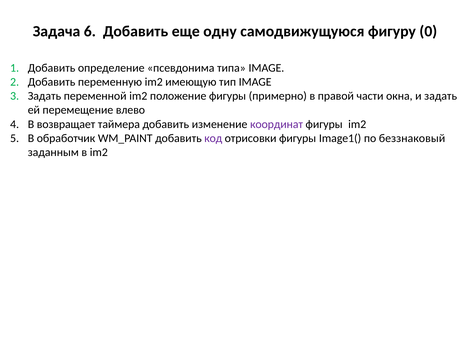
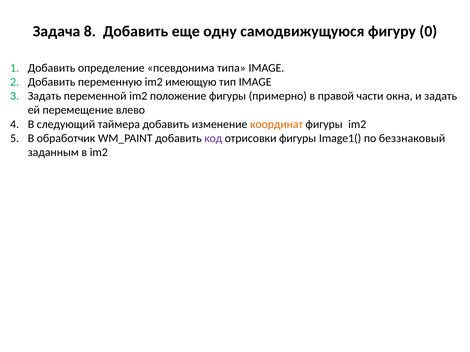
6: 6 -> 8
возвращает: возвращает -> следующий
координат colour: purple -> orange
